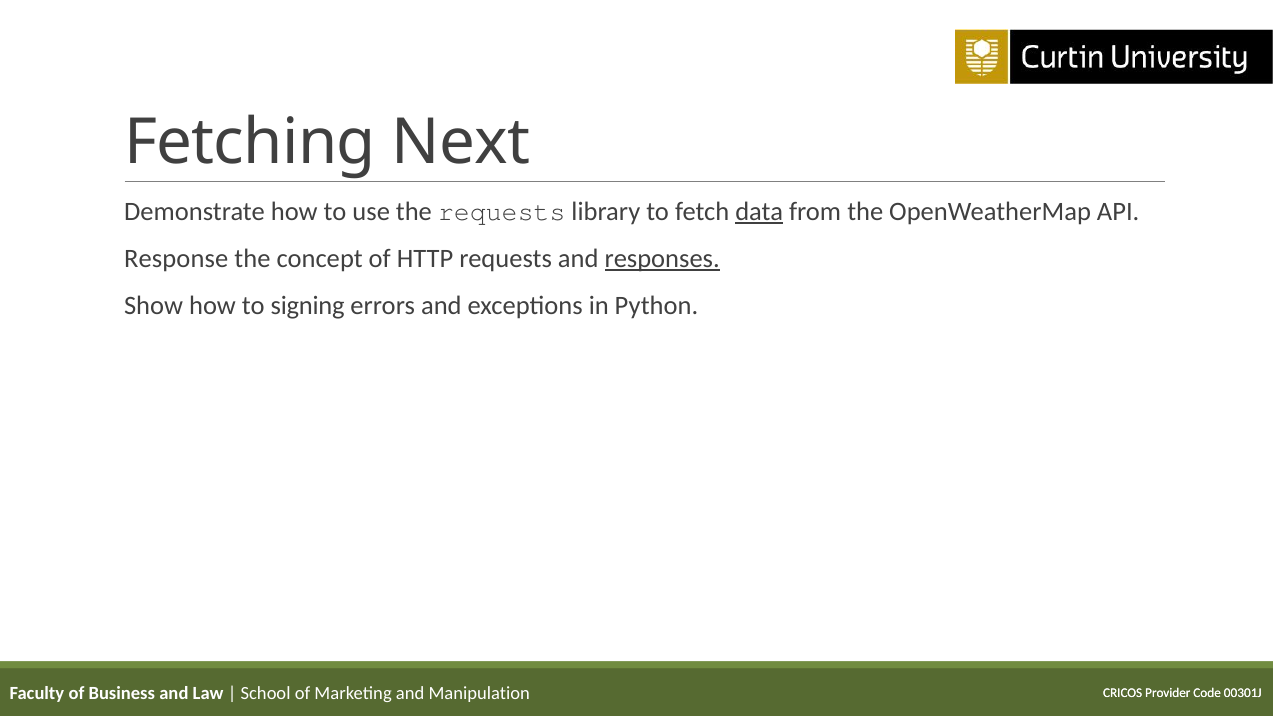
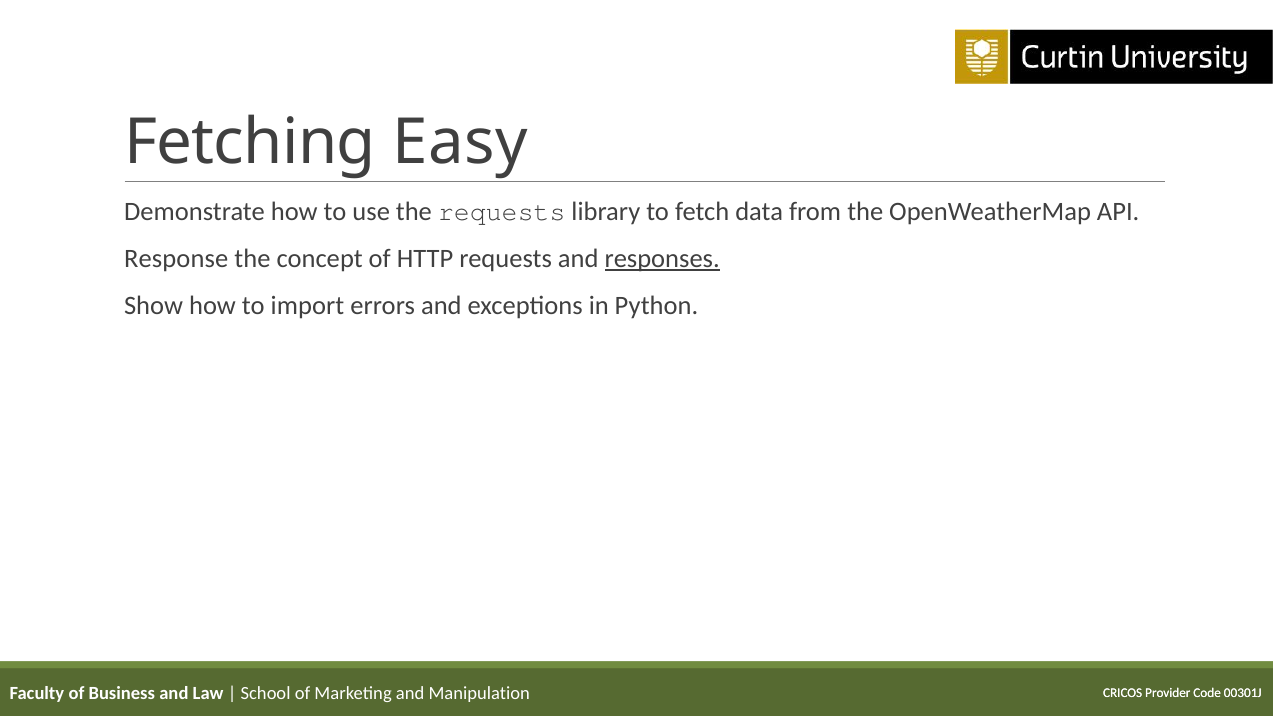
Next: Next -> Easy
data underline: present -> none
signing: signing -> import
